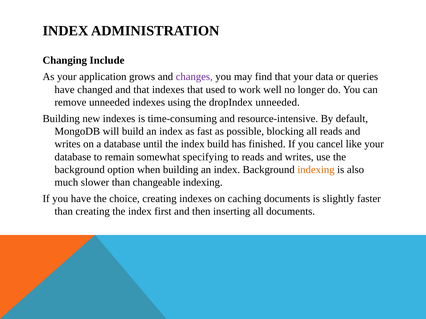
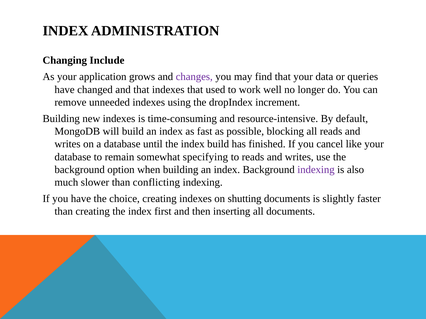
dropIndex unneeded: unneeded -> increment
indexing at (316, 170) colour: orange -> purple
changeable: changeable -> conflicting
caching: caching -> shutting
